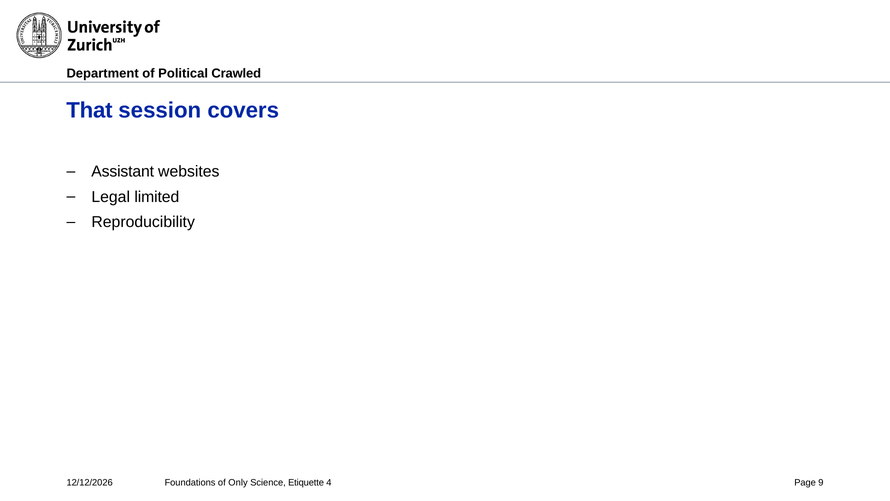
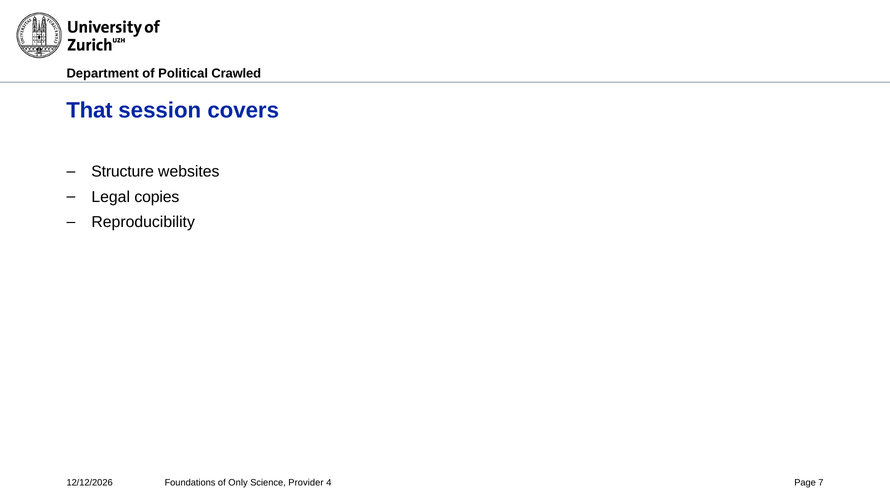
Assistant: Assistant -> Structure
limited: limited -> copies
Etiquette: Etiquette -> Provider
9: 9 -> 7
